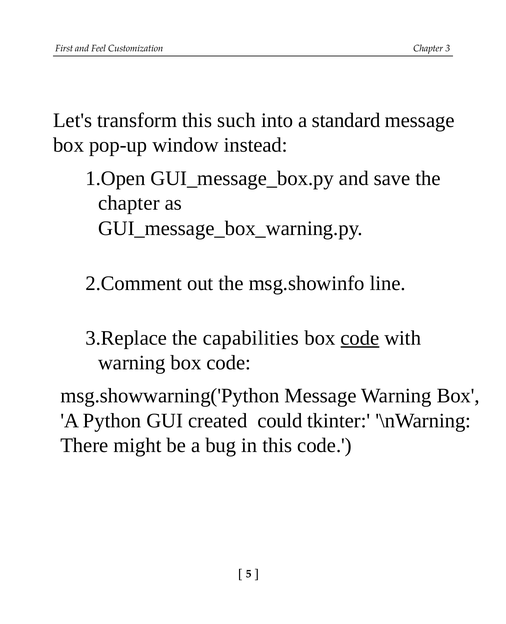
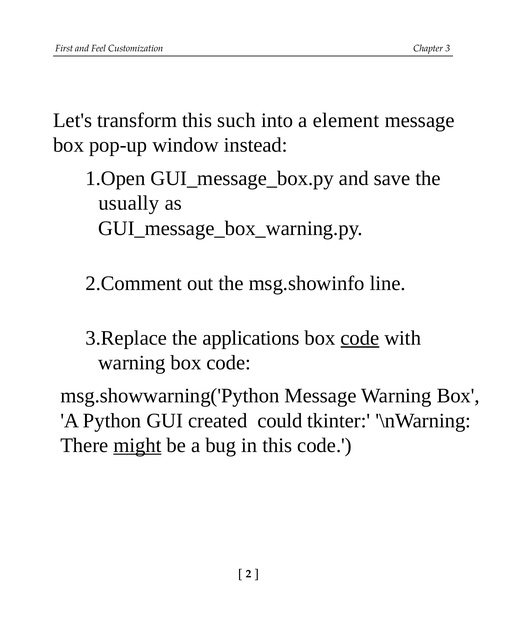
standard: standard -> element
chapter at (129, 203): chapter -> usually
capabilities: capabilities -> applications
might underline: none -> present
5: 5 -> 2
